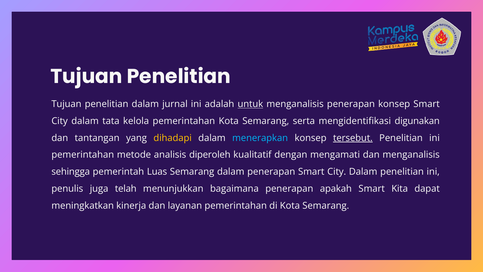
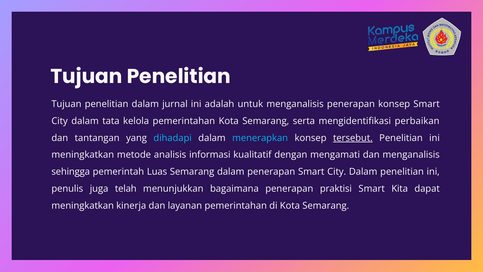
untuk underline: present -> none
digunakan: digunakan -> perbaikan
dihadapi colour: yellow -> light blue
pemerintahan at (83, 155): pemerintahan -> meningkatkan
diperoleh: diperoleh -> informasi
apakah: apakah -> praktisi
